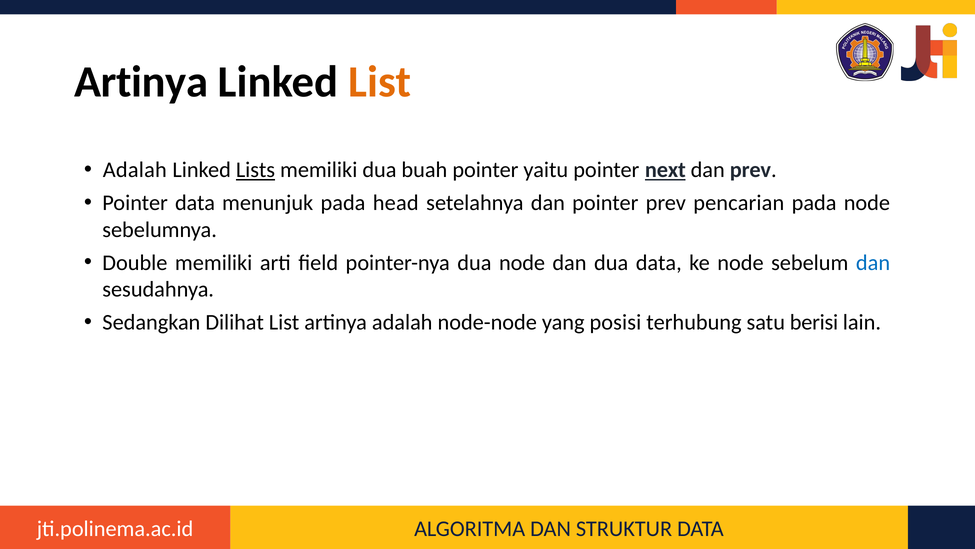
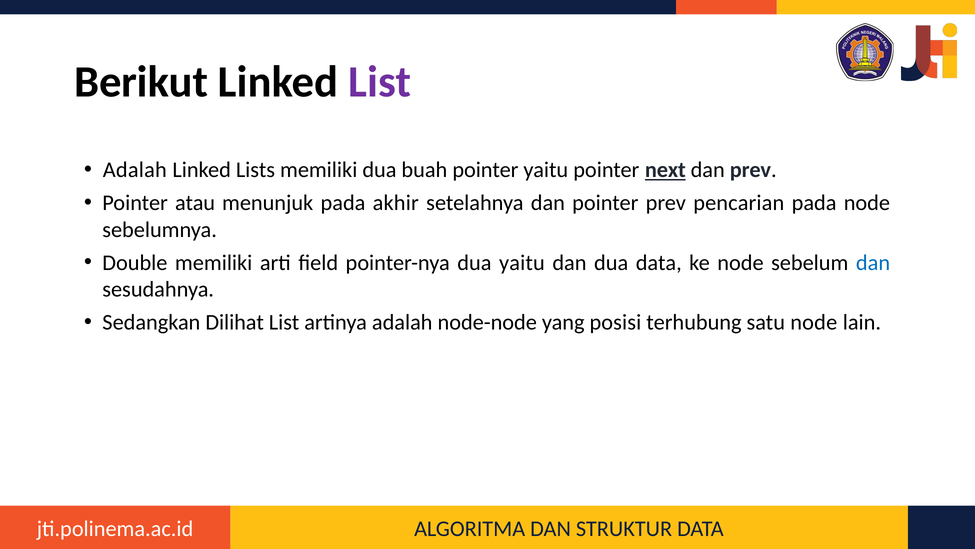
Artinya at (141, 82): Artinya -> Berikut
List at (380, 82) colour: orange -> purple
Lists underline: present -> none
Pointer data: data -> atau
head: head -> akhir
dua node: node -> yaitu
satu berisi: berisi -> node
